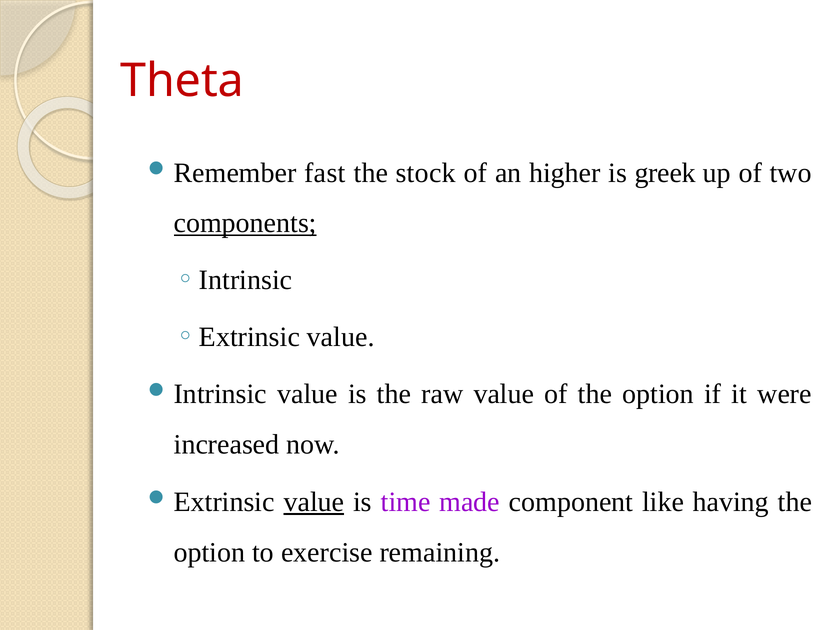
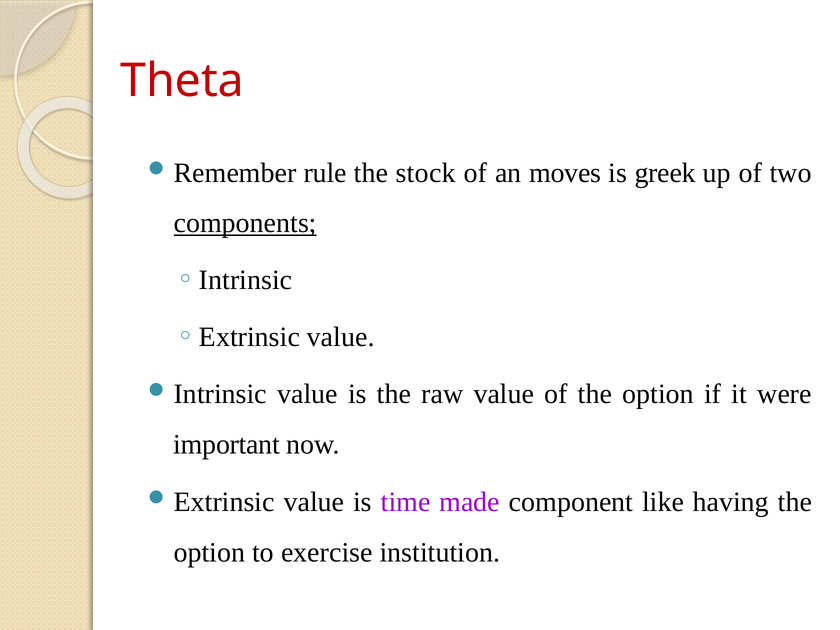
fast: fast -> rule
higher: higher -> moves
increased: increased -> important
value at (314, 502) underline: present -> none
remaining: remaining -> institution
